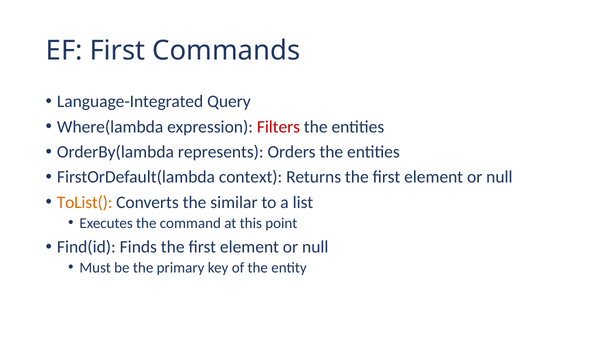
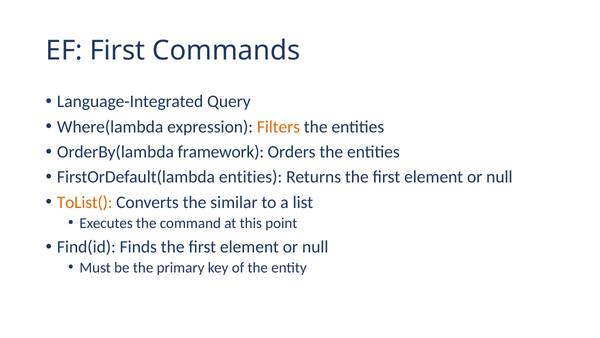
Filters colour: red -> orange
represents: represents -> framework
FirstOrDefault(lambda context: context -> entities
